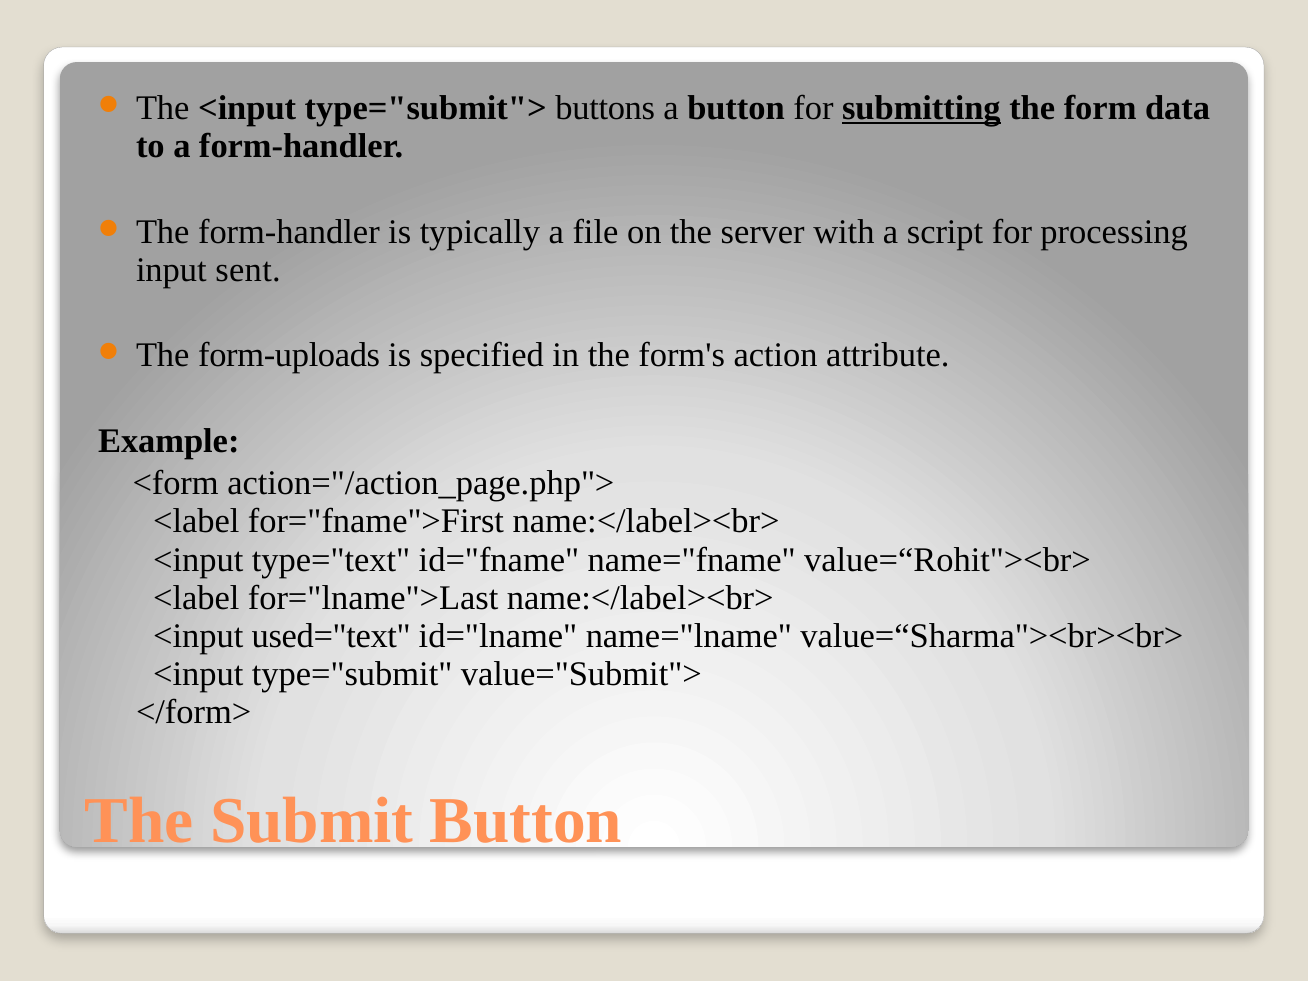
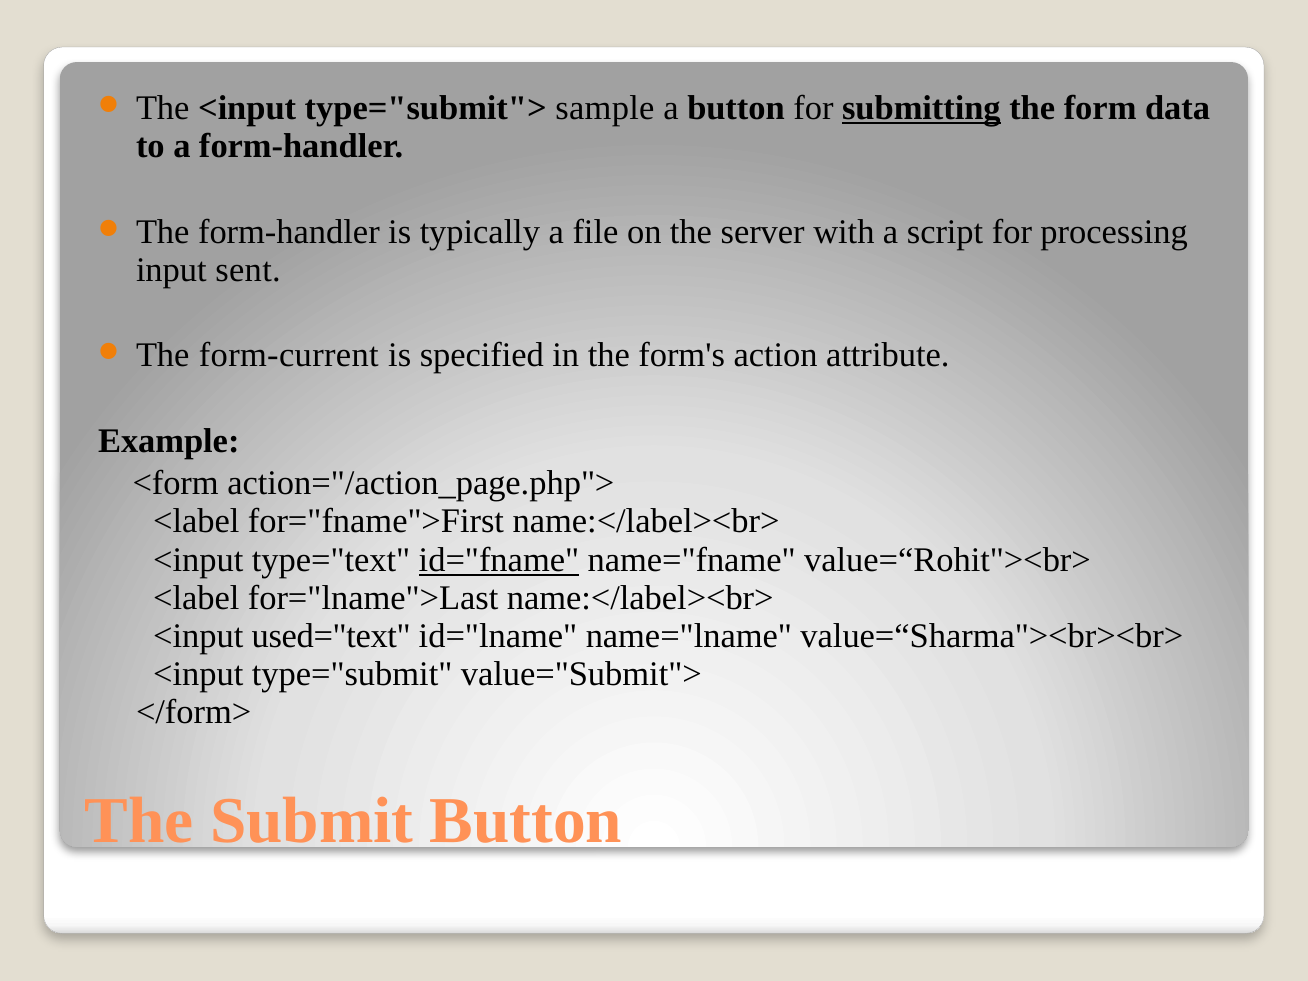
buttons: buttons -> sample
form-uploads: form-uploads -> form-current
id="fname underline: none -> present
